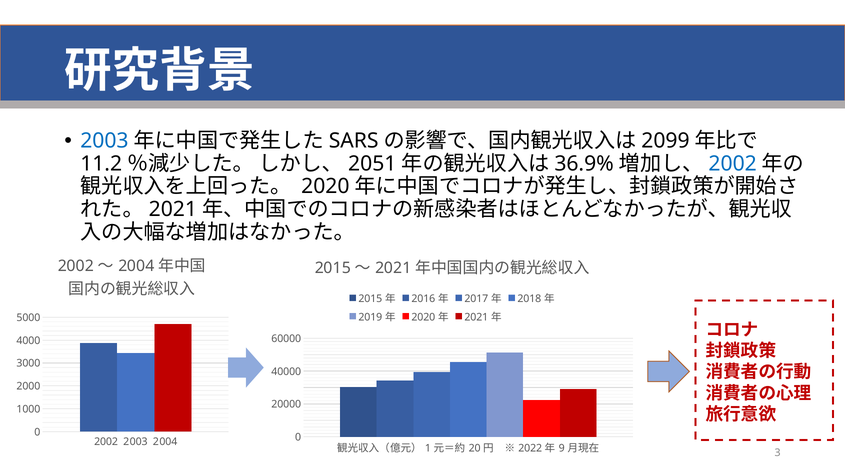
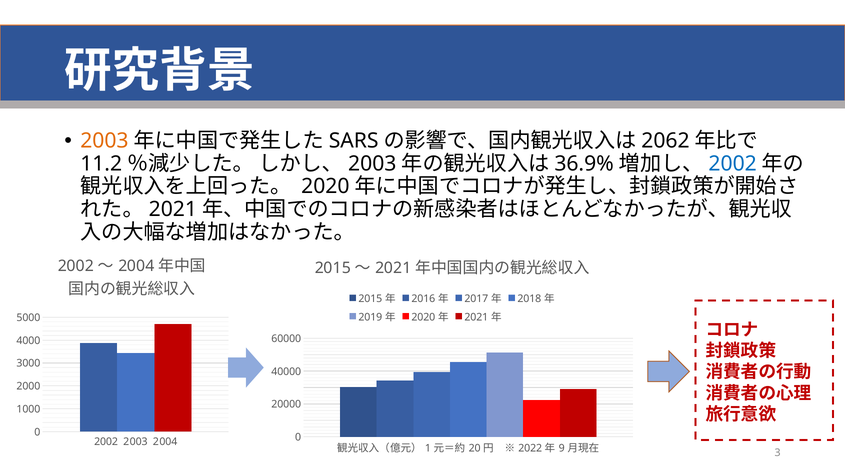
2003 at (104, 141) colour: blue -> orange
2099: 2099 -> 2062
2051 at (372, 164): 2051 -> 2003
